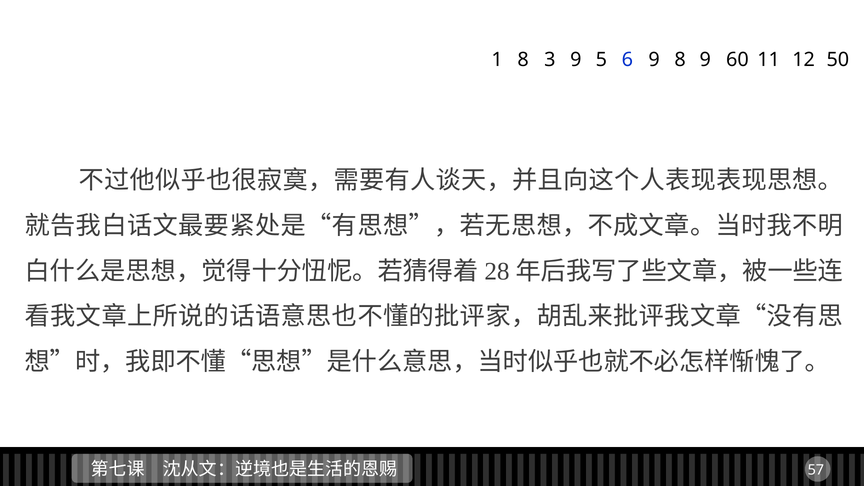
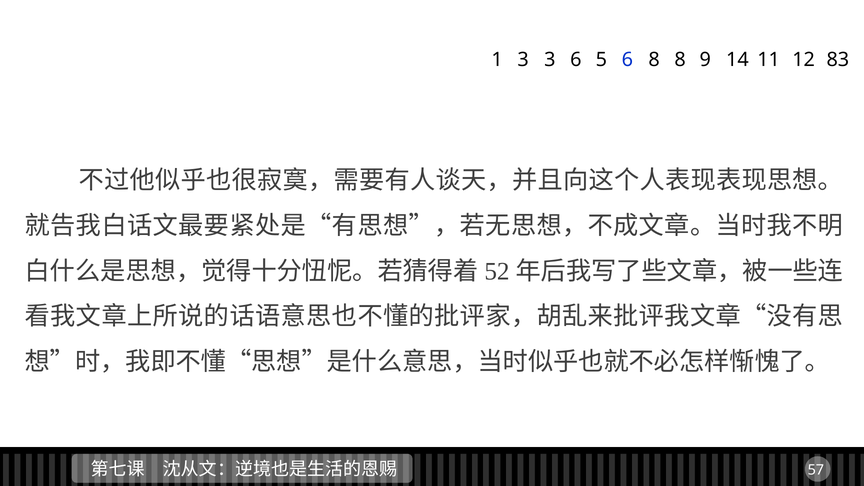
1 8: 8 -> 3
3 9: 9 -> 6
6 9: 9 -> 8
60: 60 -> 14
50: 50 -> 83
28: 28 -> 52
